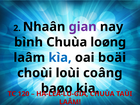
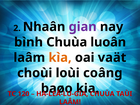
loøng: loøng -> luoân
kìa colour: blue -> orange
boäi: boäi -> vaät
